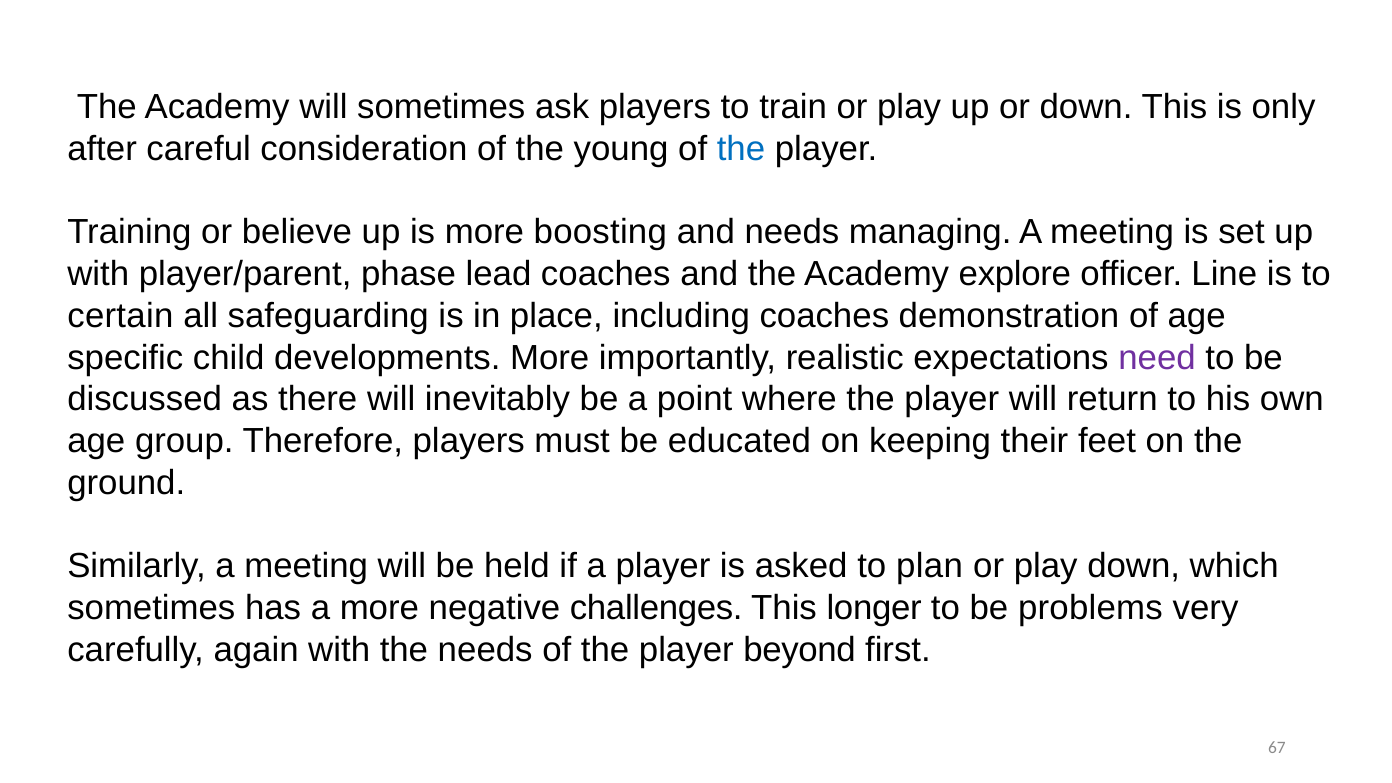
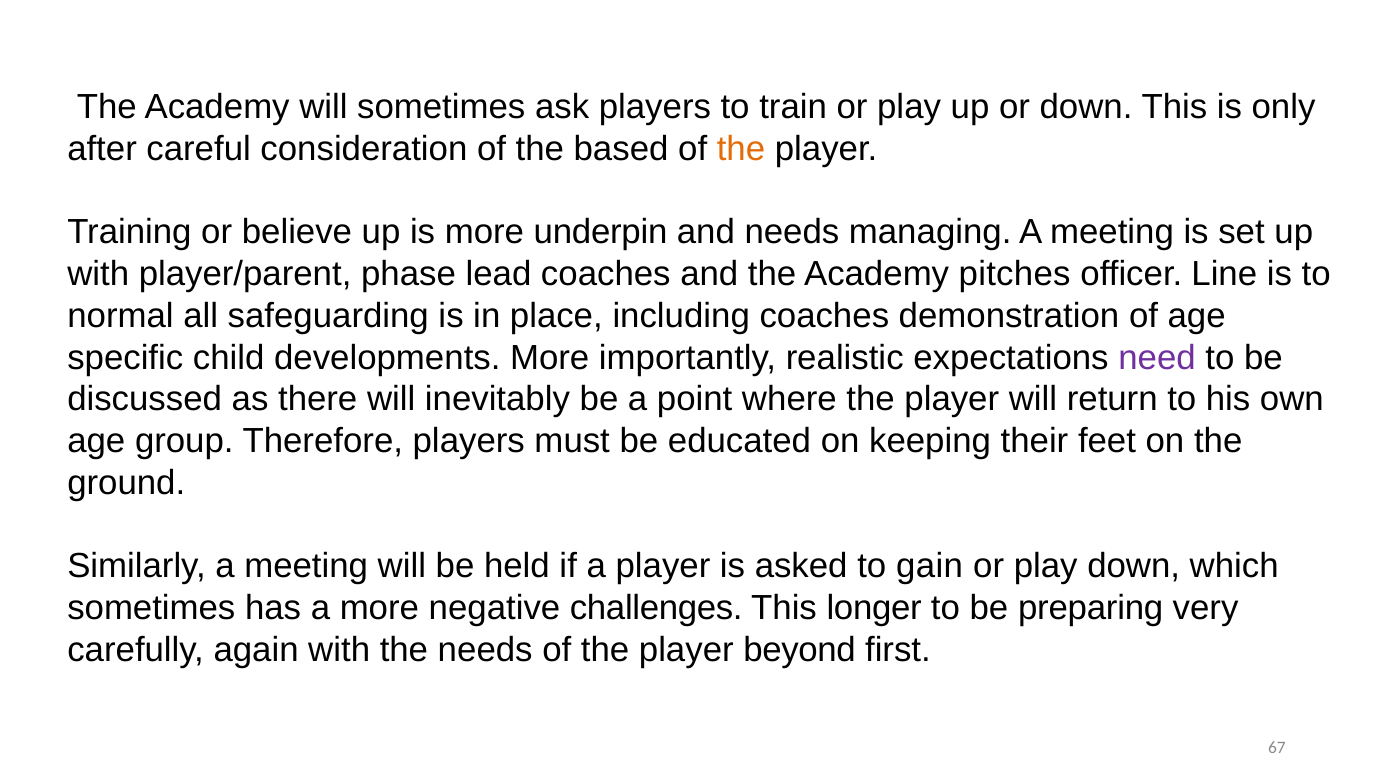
young: young -> based
the at (741, 149) colour: blue -> orange
boosting: boosting -> underpin
explore: explore -> pitches
certain: certain -> normal
plan: plan -> gain
problems: problems -> preparing
